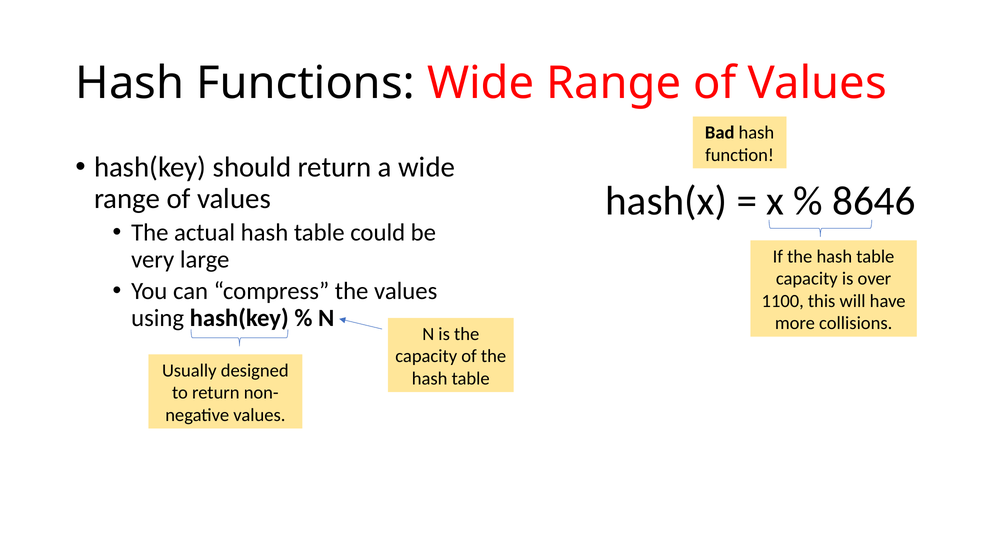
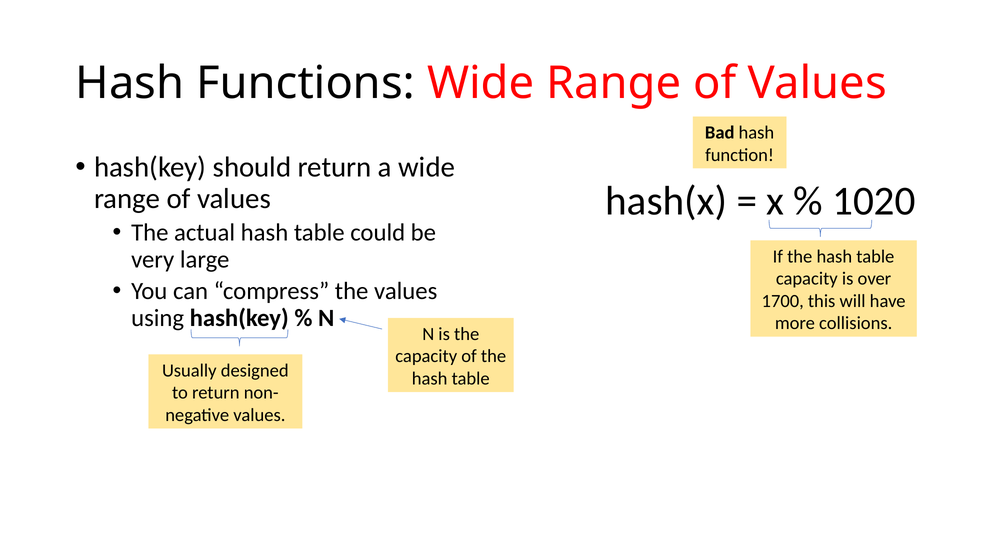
8646: 8646 -> 1020
1100: 1100 -> 1700
